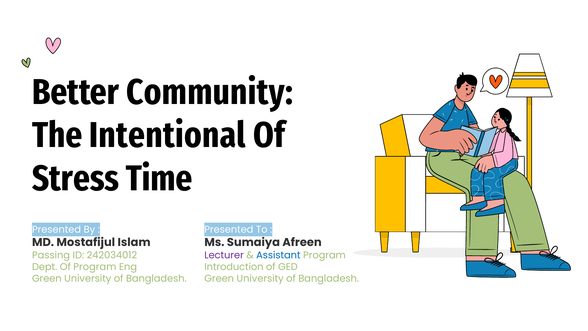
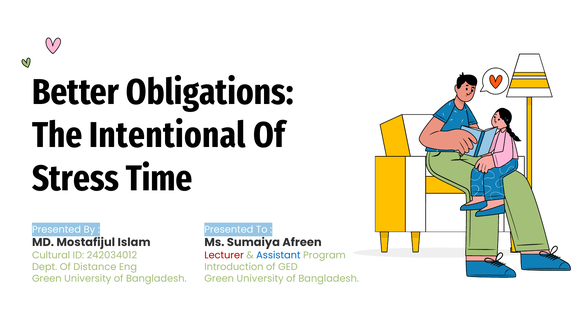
Community: Community -> Obligations
Passing: Passing -> Cultural
Lecturer colour: purple -> red
Of Program: Program -> Distance
